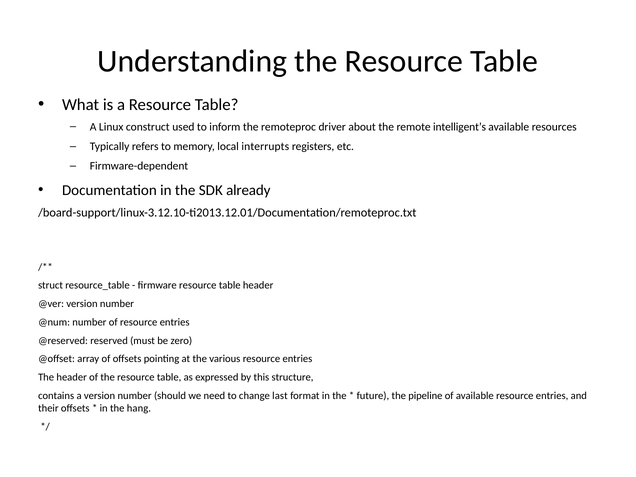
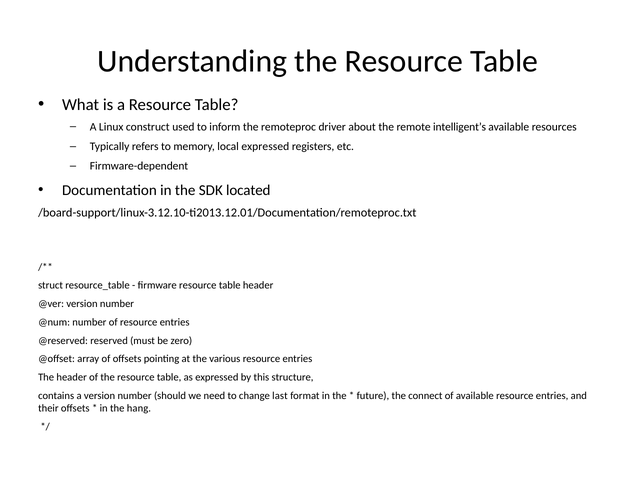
local interrupts: interrupts -> expressed
already: already -> located
pipeline: pipeline -> connect
